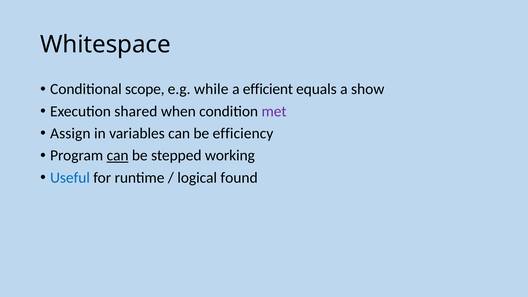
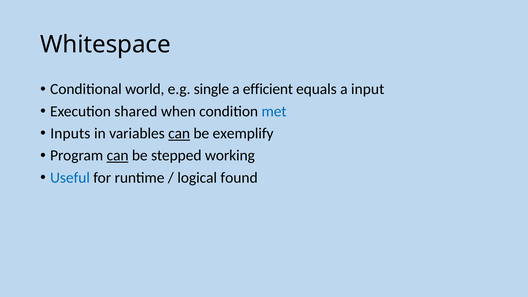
scope: scope -> world
while: while -> single
show: show -> input
met colour: purple -> blue
Assign: Assign -> Inputs
can at (179, 133) underline: none -> present
efficiency: efficiency -> exemplify
